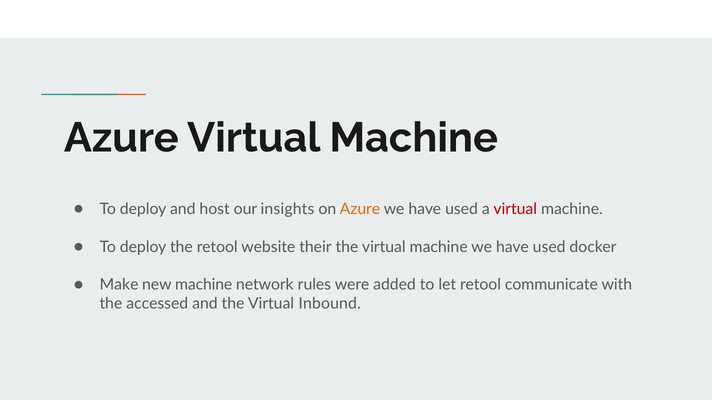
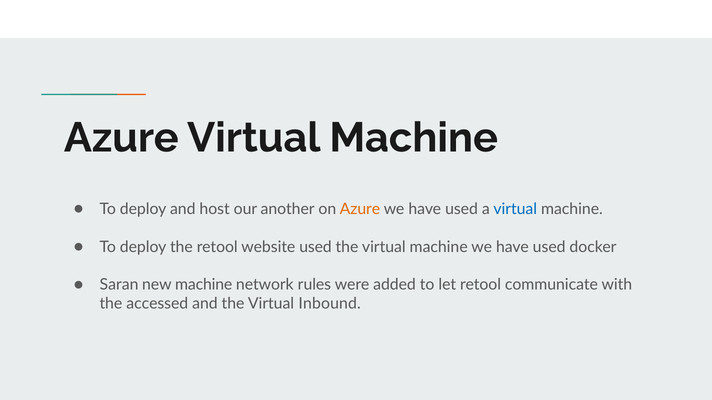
insights: insights -> another
virtual at (515, 209) colour: red -> blue
website their: their -> used
Make: Make -> Saran
